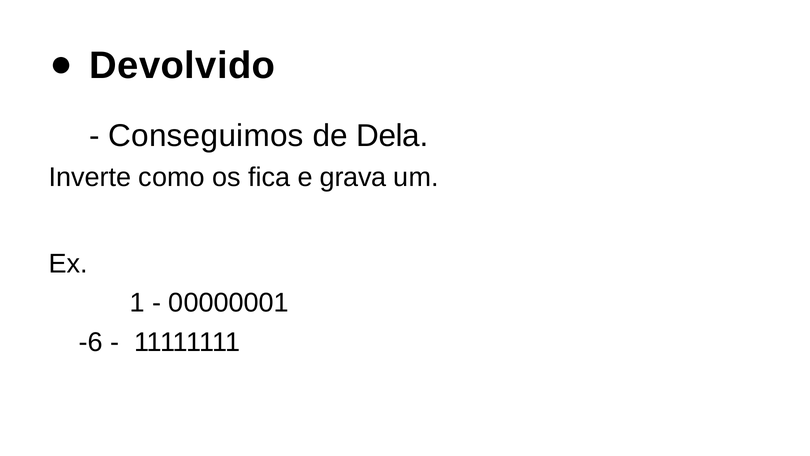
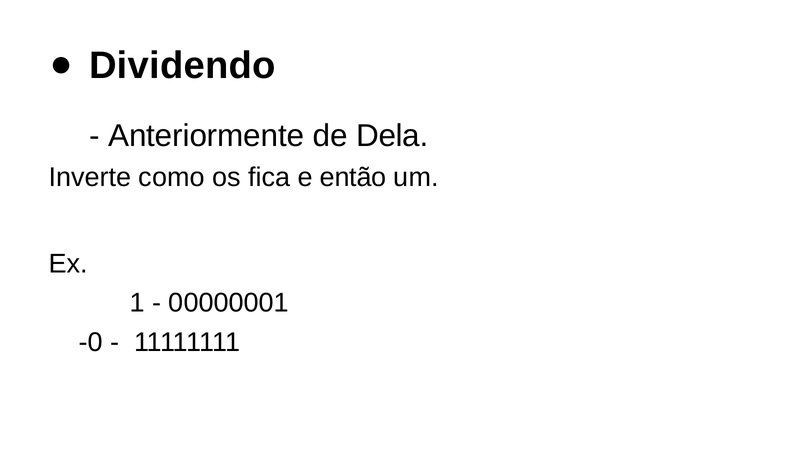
Devolvido: Devolvido -> Dividendo
Conseguimos: Conseguimos -> Anteriormente
grava: grava -> então
-6: -6 -> -0
